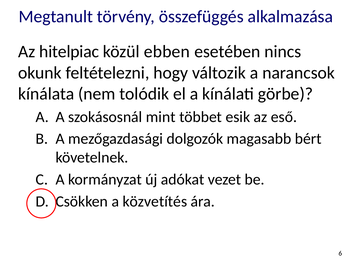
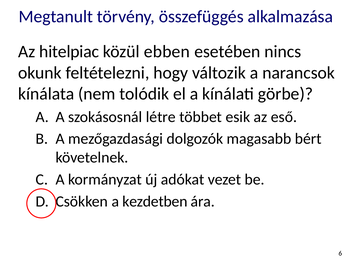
mint: mint -> létre
közvetítés: közvetítés -> kezdetben
